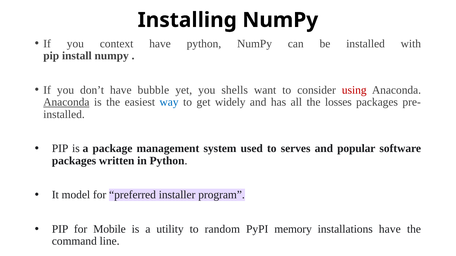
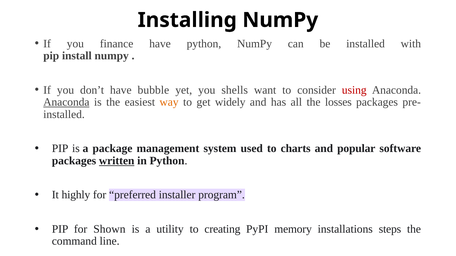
context: context -> finance
way colour: blue -> orange
serves: serves -> charts
written underline: none -> present
model: model -> highly
Mobile: Mobile -> Shown
random: random -> creating
installations have: have -> steps
